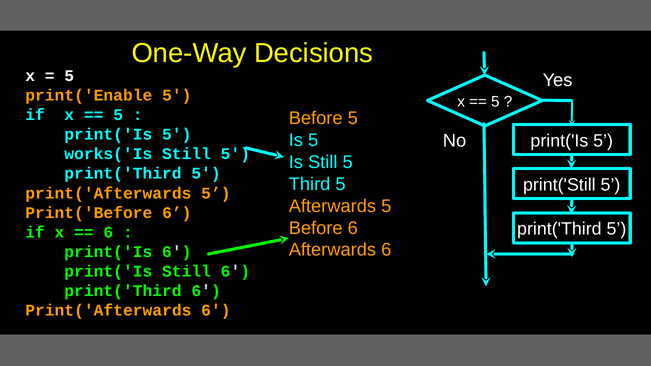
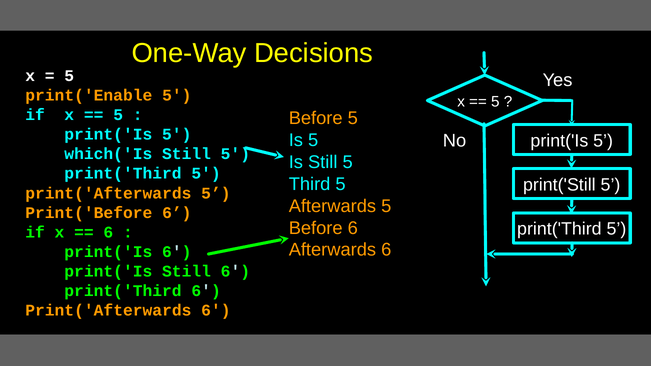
works('Is: works('Is -> which('Is
